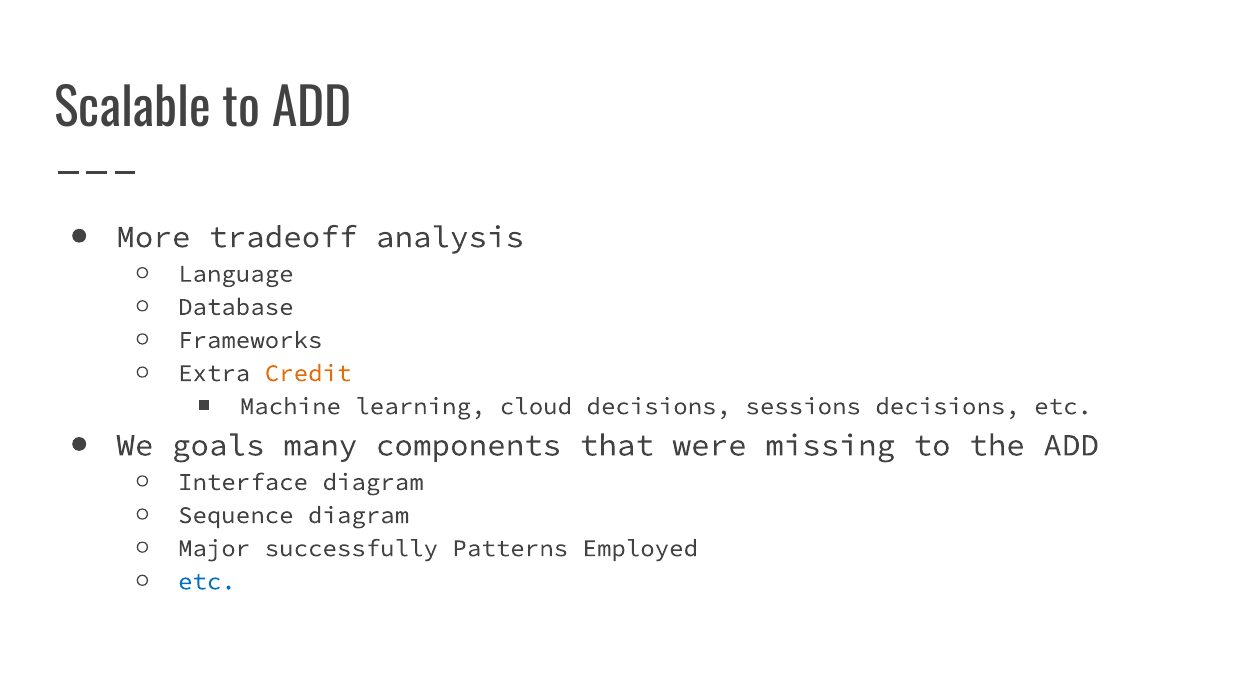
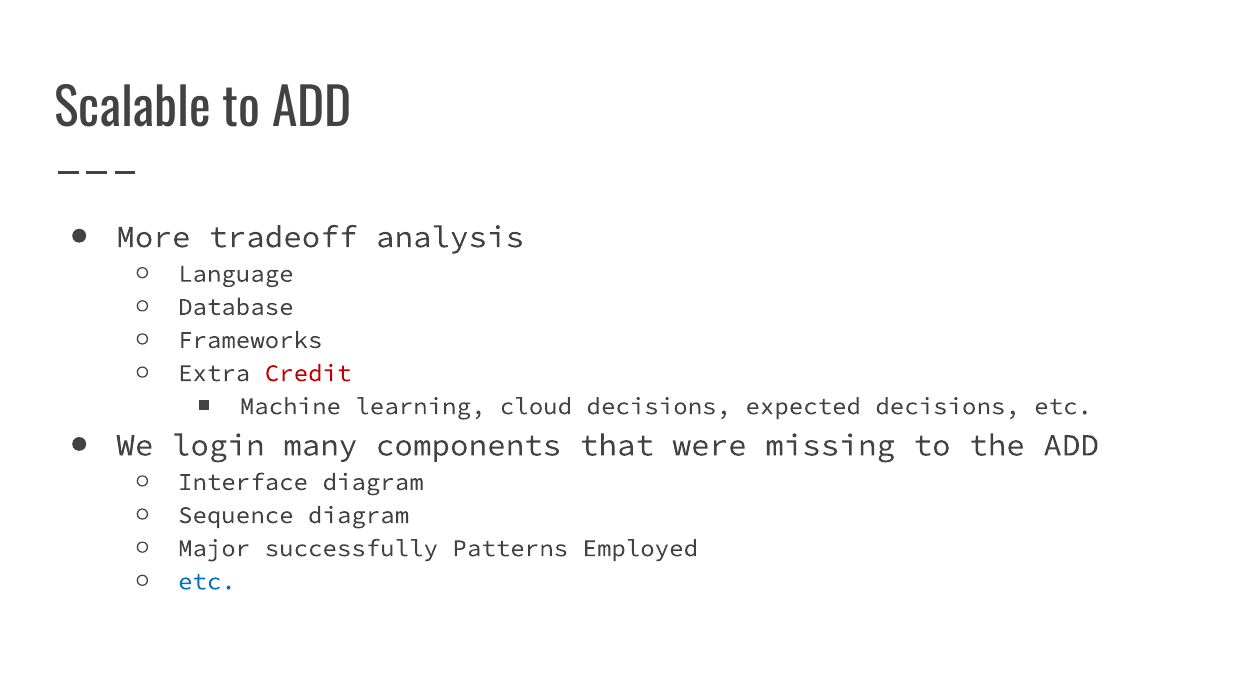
Credit colour: orange -> red
sessions: sessions -> expected
goals: goals -> login
